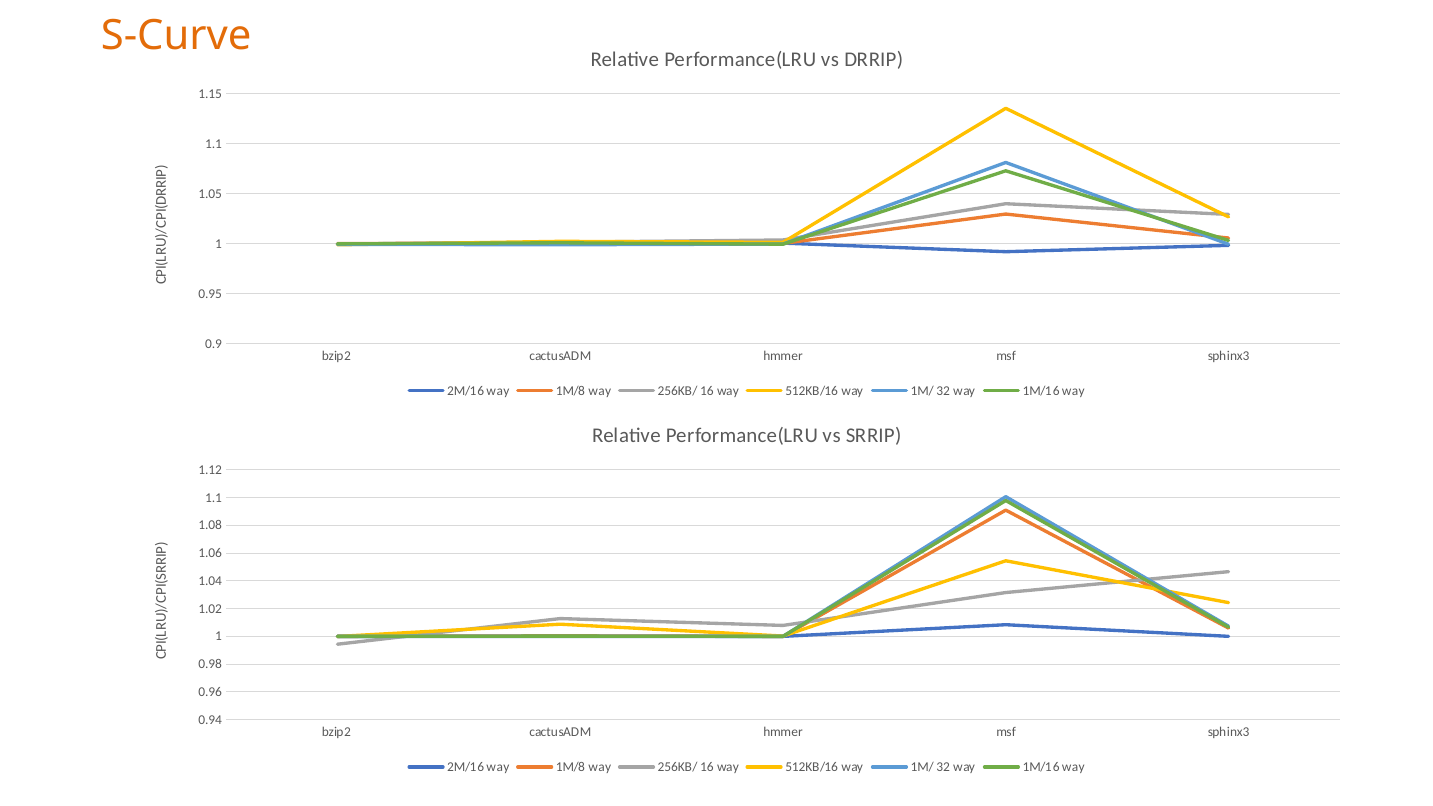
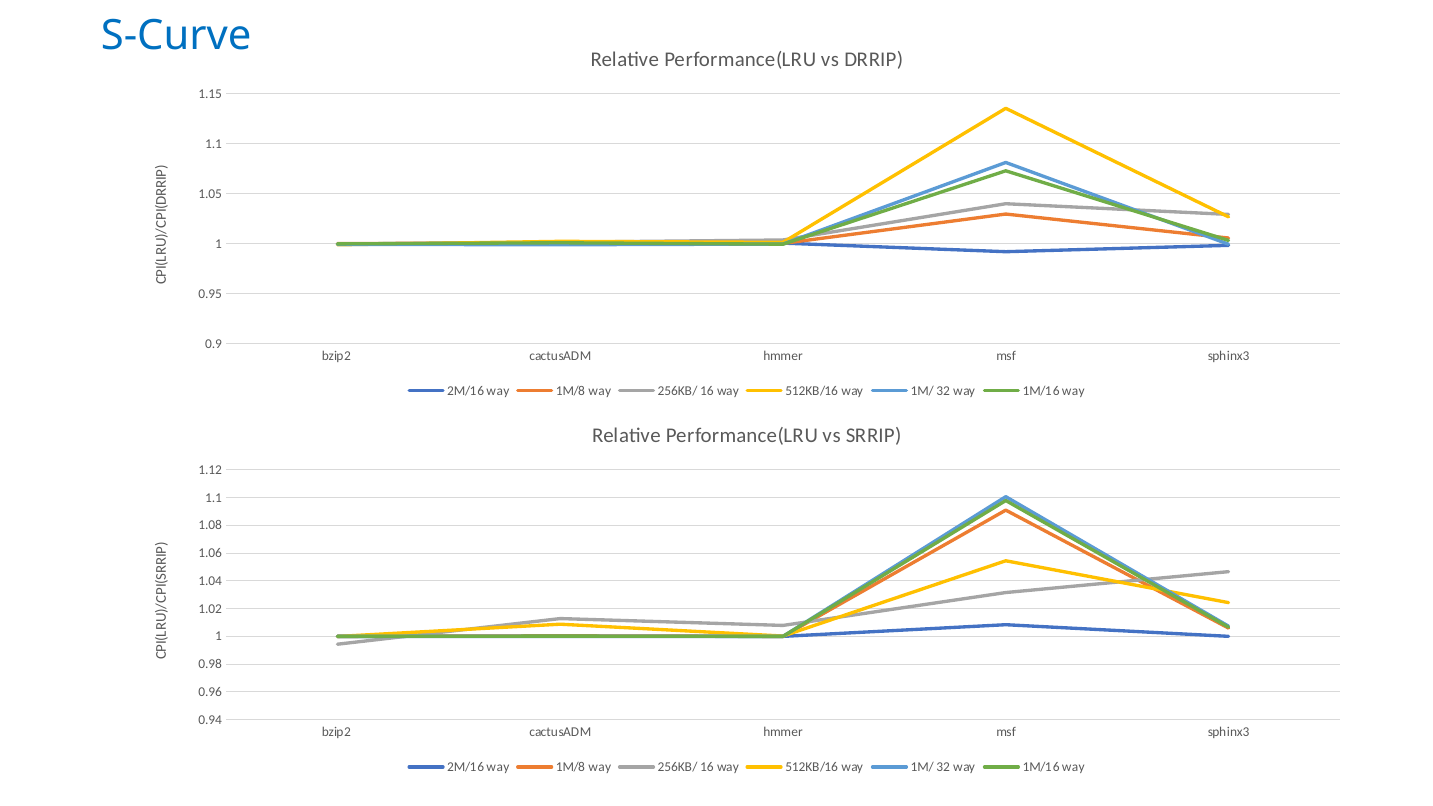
S-Curve colour: orange -> blue
